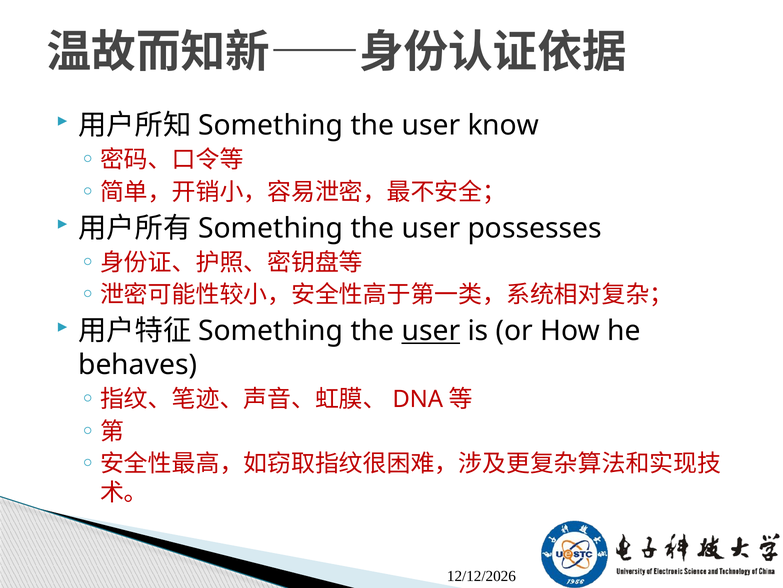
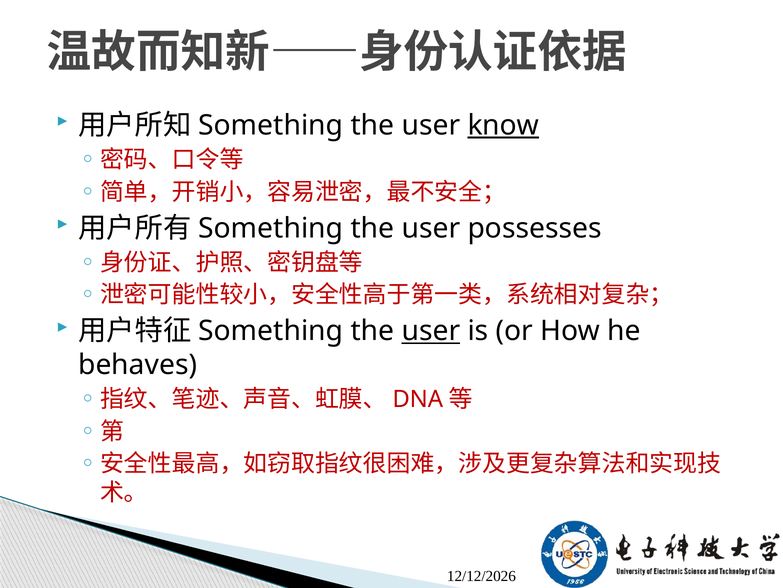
know underline: none -> present
